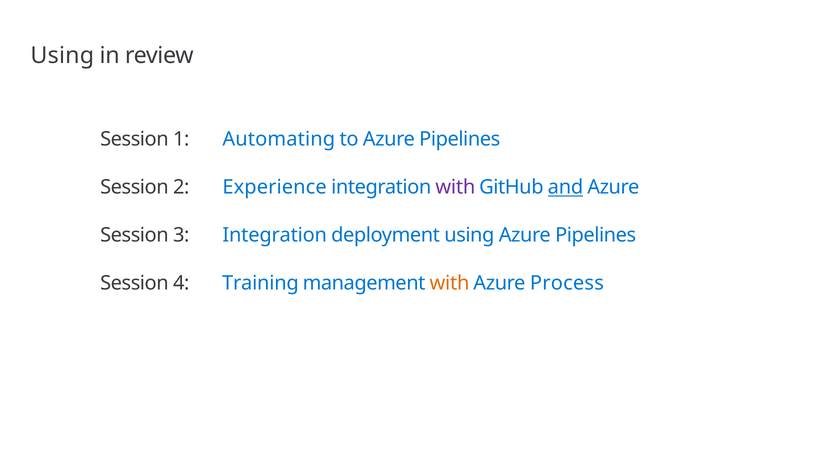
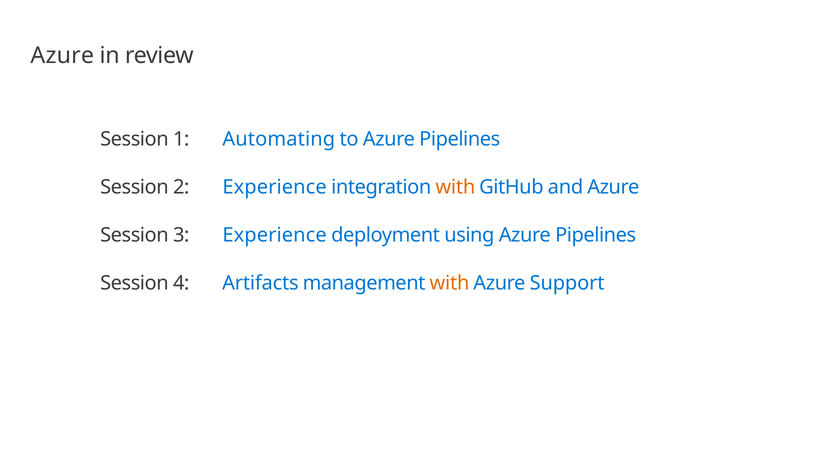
Using at (62, 56): Using -> Azure
with at (455, 187) colour: purple -> orange
and underline: present -> none
3 Integration: Integration -> Experience
Training: Training -> Artifacts
Process: Process -> Support
